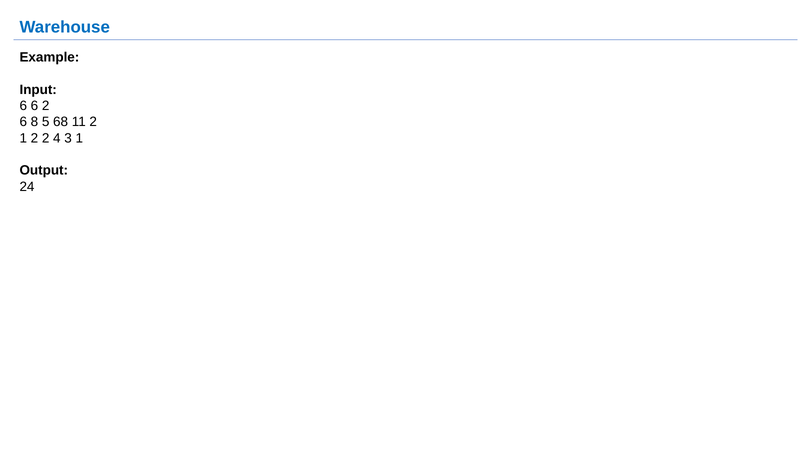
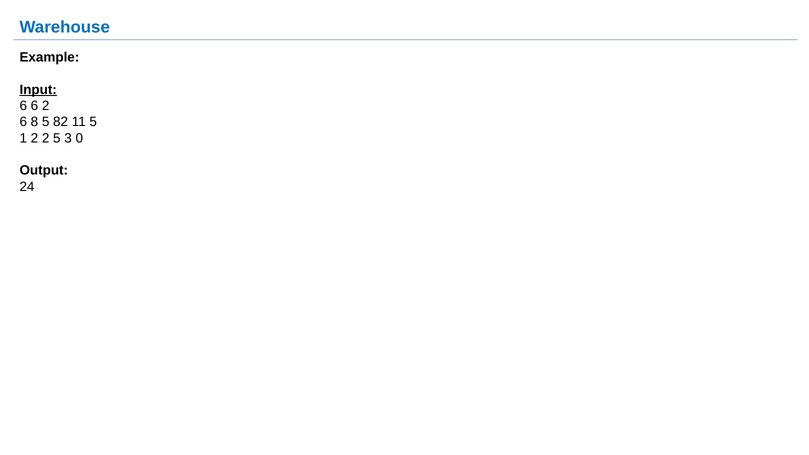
Input underline: none -> present
68: 68 -> 82
11 2: 2 -> 5
2 4: 4 -> 5
3 1: 1 -> 0
